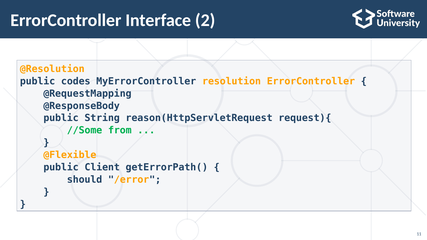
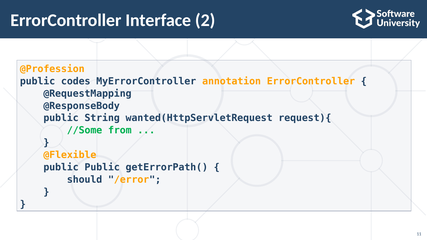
@Resolution: @Resolution -> @Profession
resolution: resolution -> annotation
reason(HttpServletRequest: reason(HttpServletRequest -> wanted(HttpServletRequest
public Client: Client -> Public
